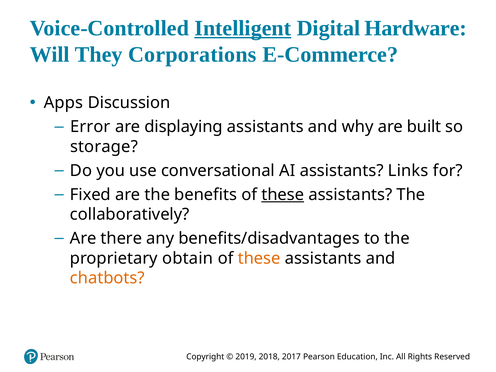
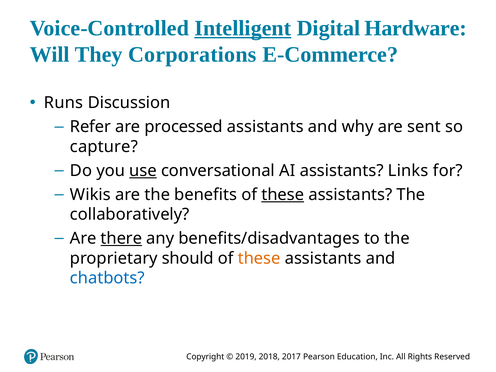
Apps: Apps -> Runs
Error: Error -> Refer
displaying: displaying -> processed
built: built -> sent
storage: storage -> capture
use underline: none -> present
Fixed: Fixed -> Wikis
there underline: none -> present
obtain: obtain -> should
chatbots colour: orange -> blue
